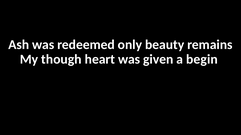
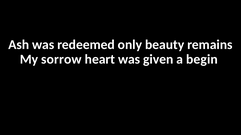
though: though -> sorrow
